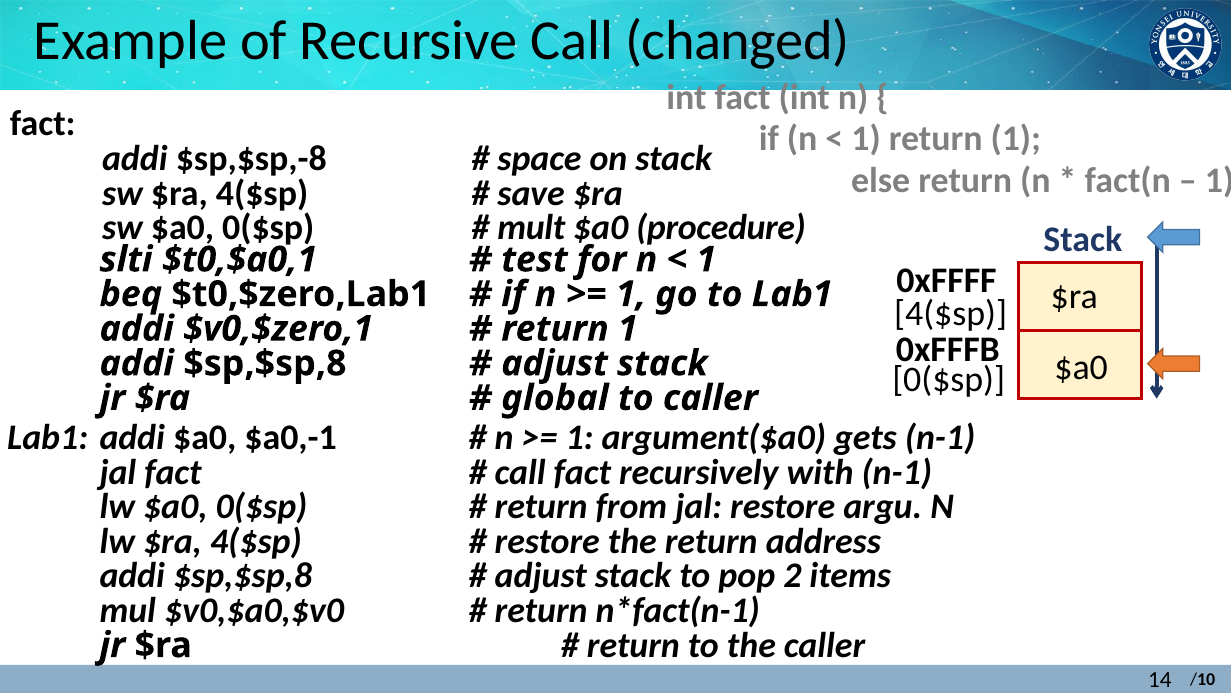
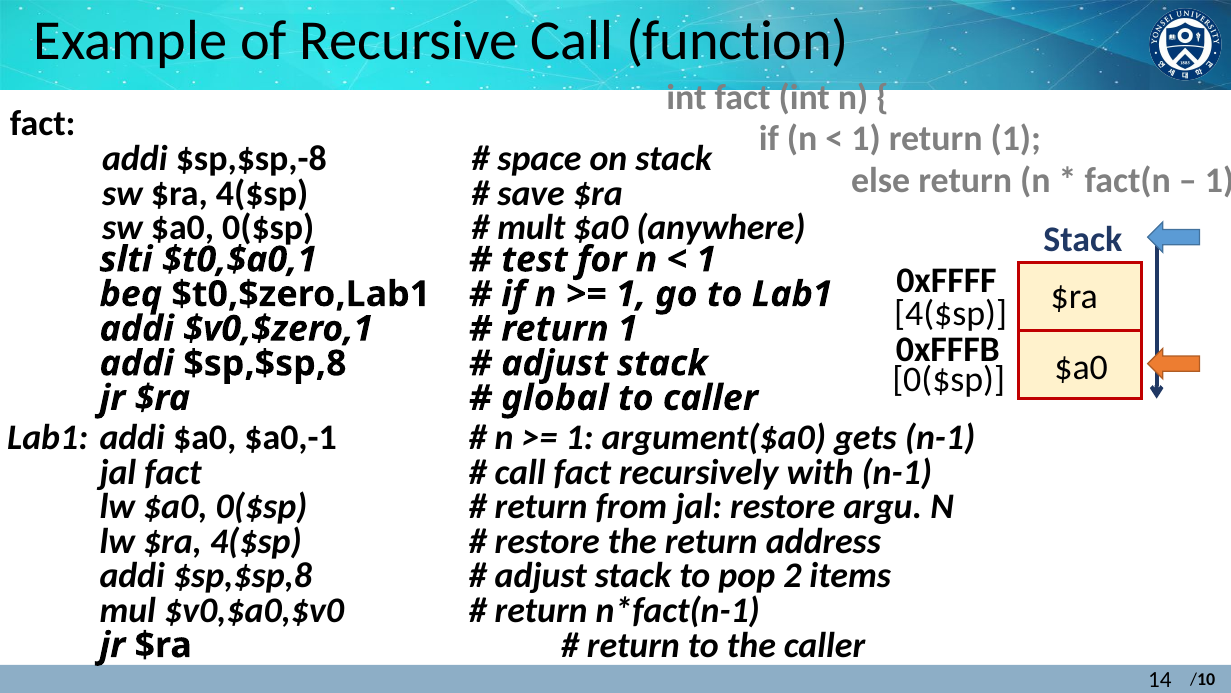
changed: changed -> function
procedure: procedure -> anywhere
